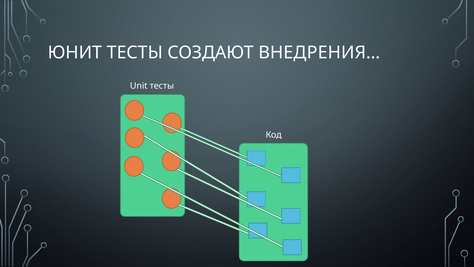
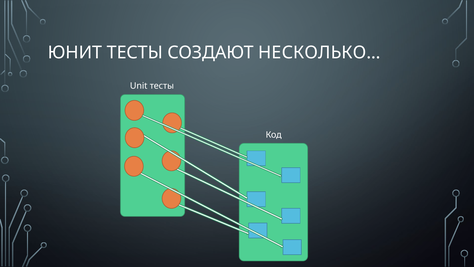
ВНЕДРЕНИЯ…: ВНЕДРЕНИЯ… -> НЕСКОЛЬКО…
